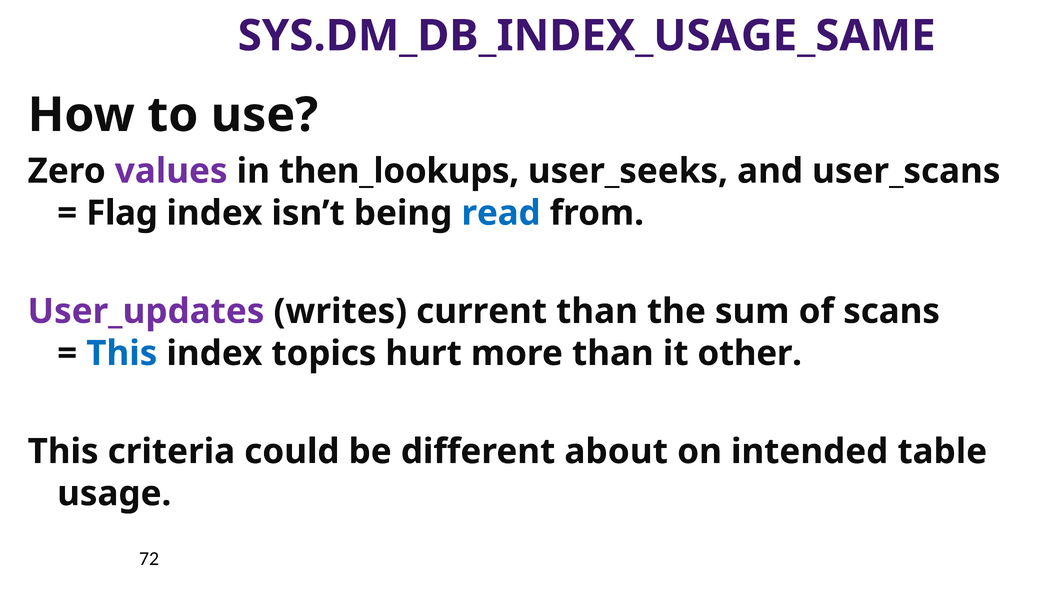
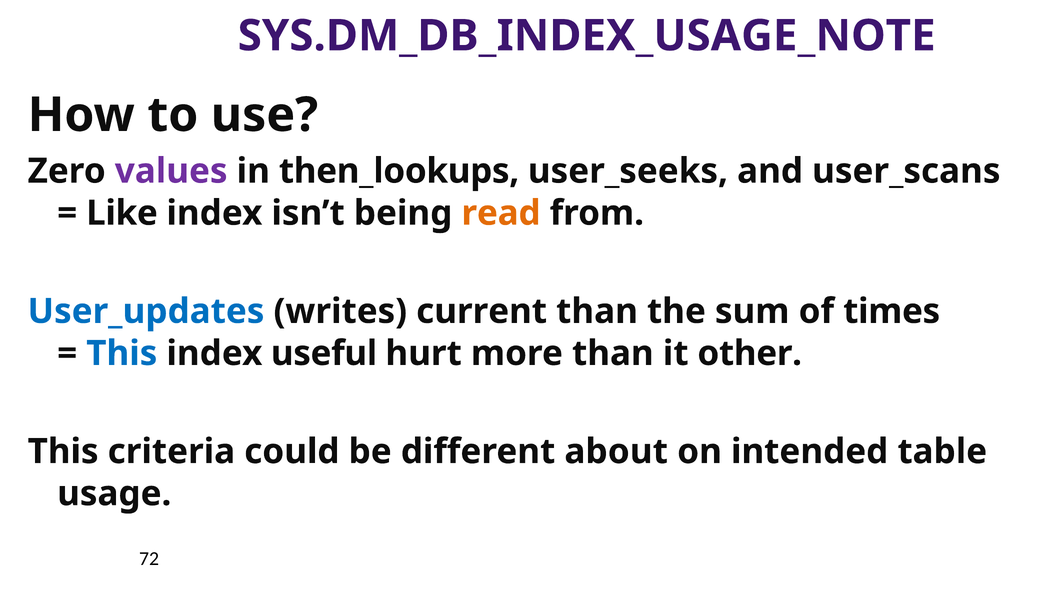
SYS.DM_DB_INDEX_USAGE_SAME: SYS.DM_DB_INDEX_USAGE_SAME -> SYS.DM_DB_INDEX_USAGE_NOTE
Flag: Flag -> Like
read colour: blue -> orange
User_updates colour: purple -> blue
scans: scans -> times
topics: topics -> useful
